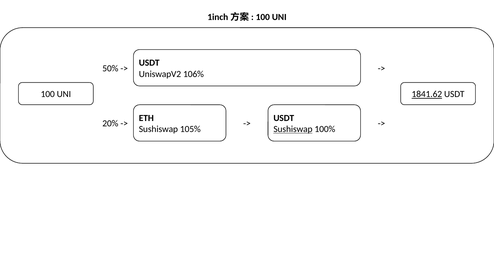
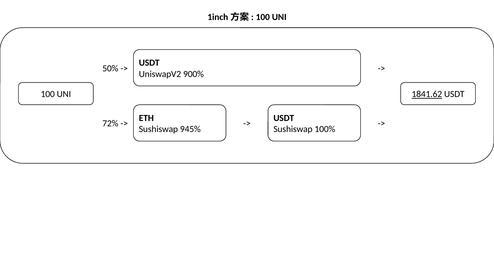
106%: 106% -> 900%
20%: 20% -> 72%
105%: 105% -> 945%
Sushiswap at (293, 129) underline: present -> none
